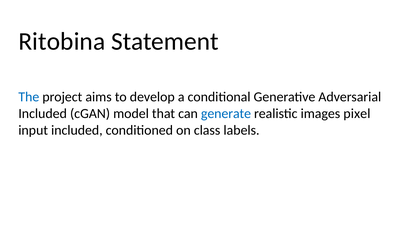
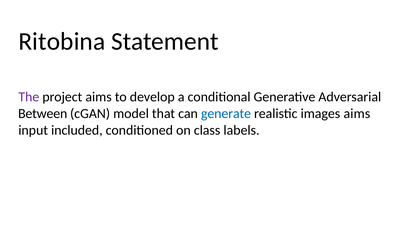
The colour: blue -> purple
Included at (43, 114): Included -> Between
images pixel: pixel -> aims
